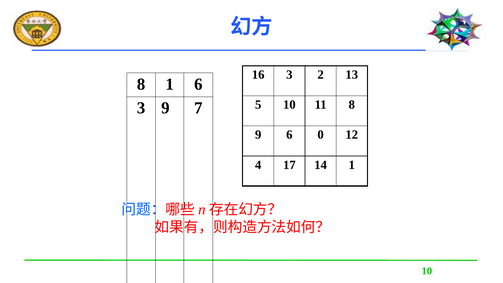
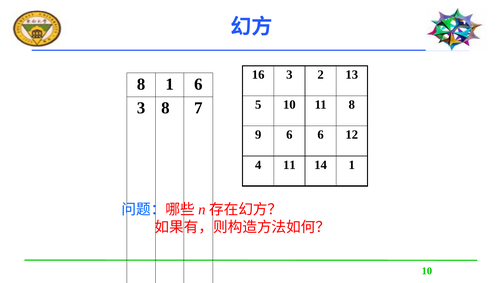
3 9: 9 -> 8
6 0: 0 -> 6
4 17: 17 -> 11
